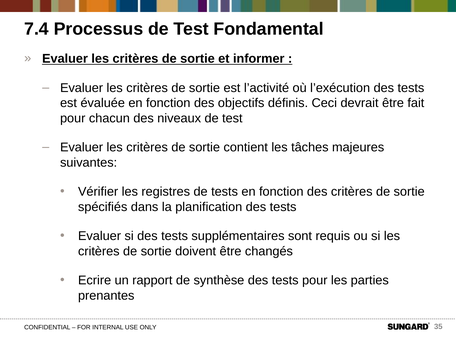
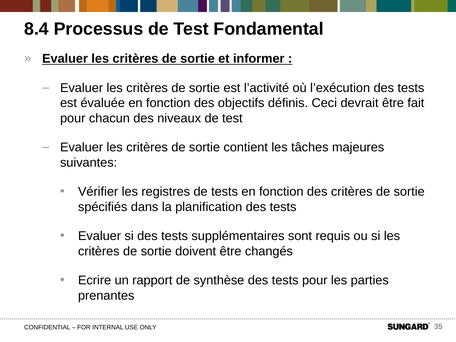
7.4: 7.4 -> 8.4
